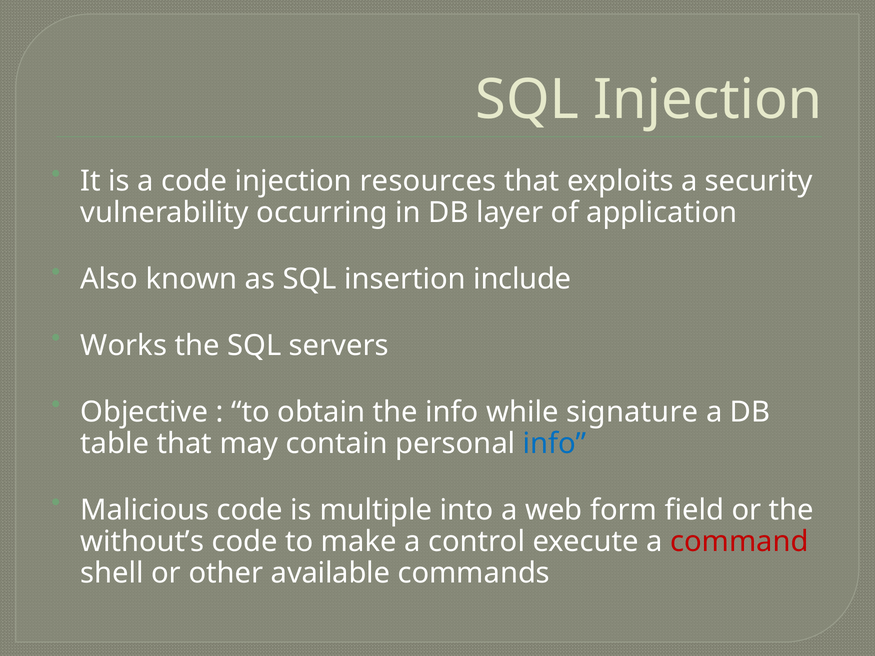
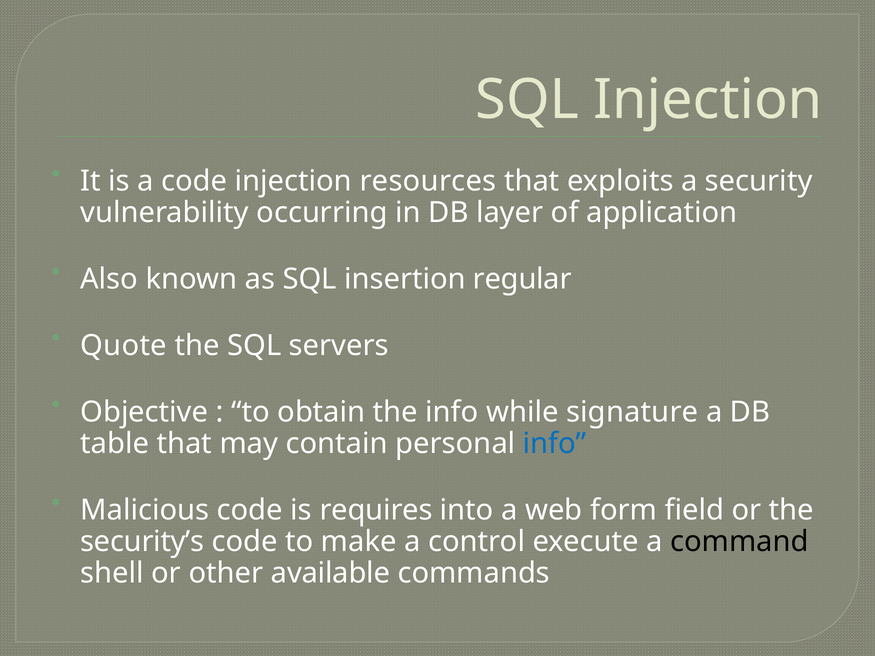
include: include -> regular
Works: Works -> Quote
multiple: multiple -> requires
without’s: without’s -> security’s
command colour: red -> black
